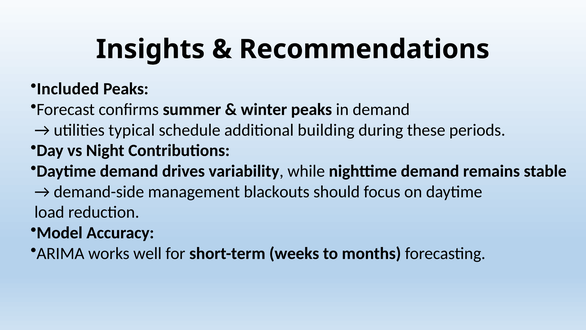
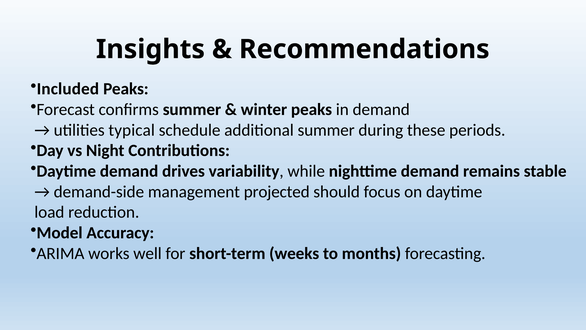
additional building: building -> summer
blackouts: blackouts -> projected
